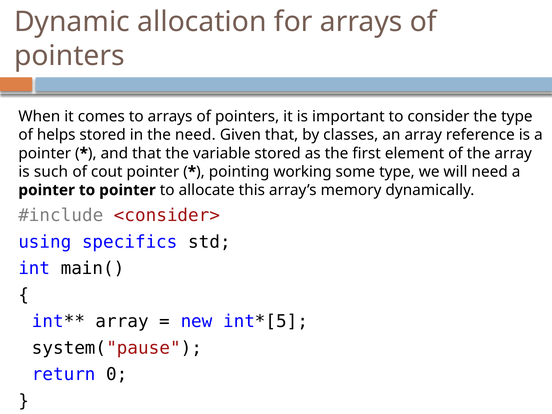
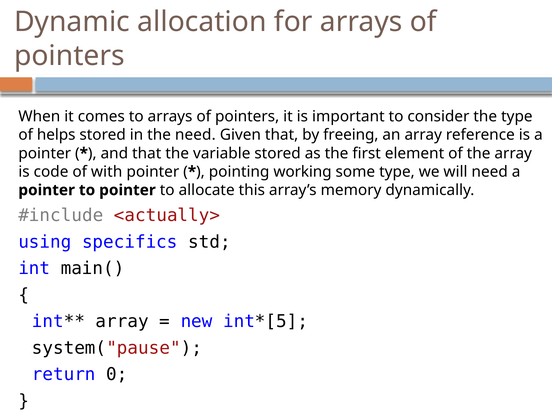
classes: classes -> freeing
such: such -> code
cout: cout -> with
<consider>: <consider> -> <actually>
